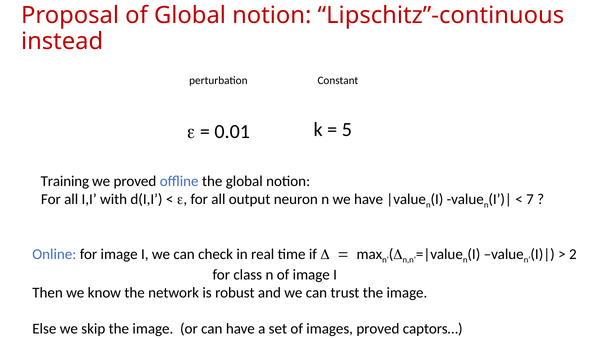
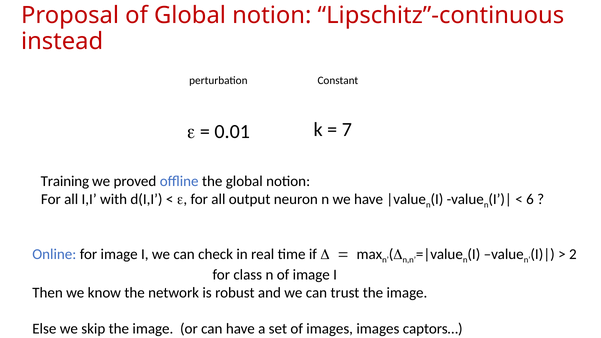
5: 5 -> 7
7: 7 -> 6
images proved: proved -> images
